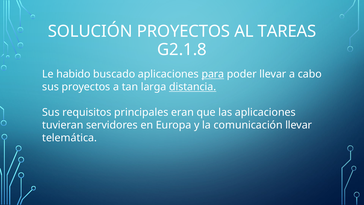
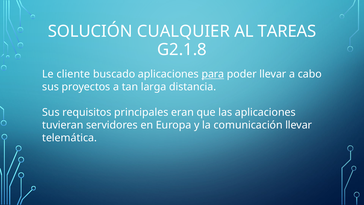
SOLUCIÓN PROYECTOS: PROYECTOS -> CUALQUIER
habido: habido -> cliente
distancia underline: present -> none
